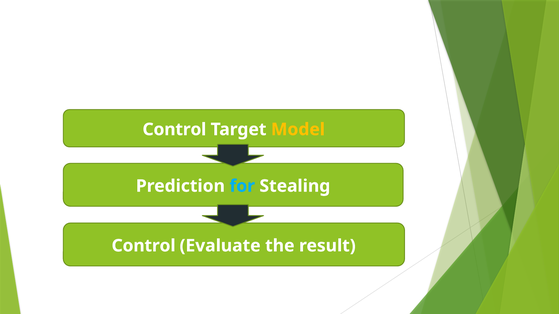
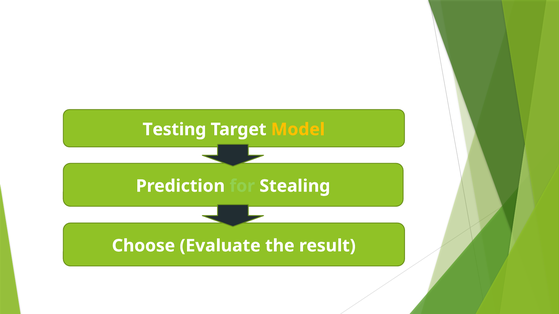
Control at (174, 130): Control -> Testing
for colour: light blue -> light green
Control at (144, 246): Control -> Choose
